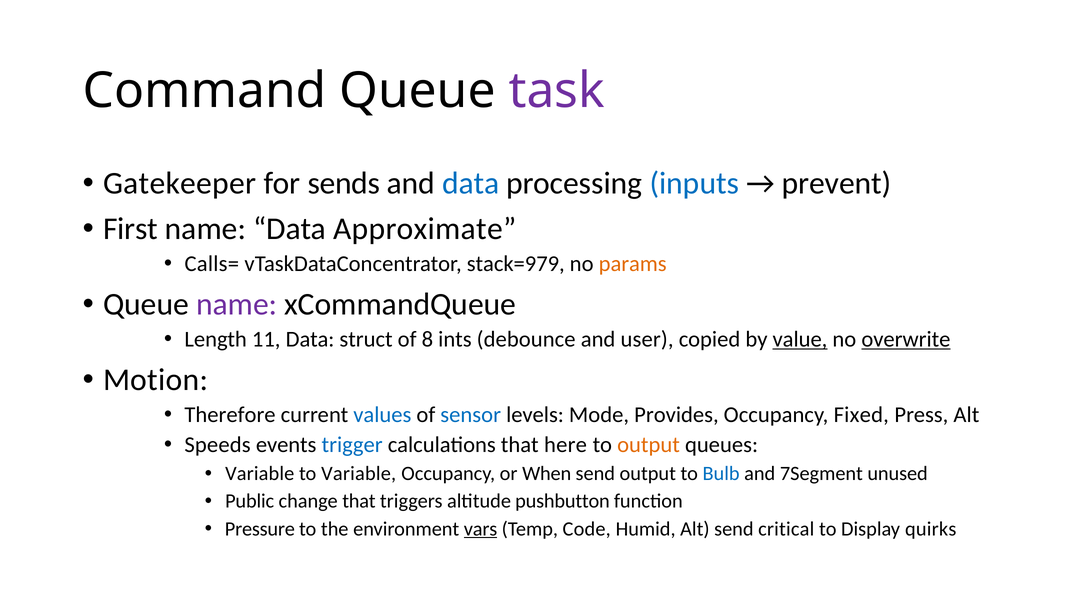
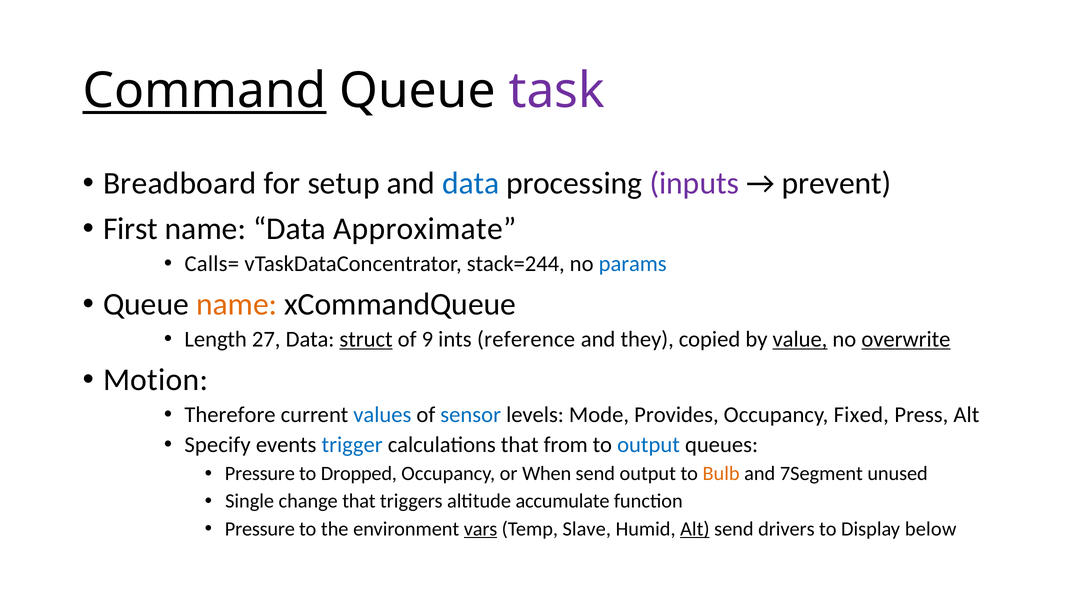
Command underline: none -> present
Gatekeeper: Gatekeeper -> Breadboard
sends: sends -> setup
inputs colour: blue -> purple
stack=979: stack=979 -> stack=244
params colour: orange -> blue
name at (237, 304) colour: purple -> orange
11: 11 -> 27
struct underline: none -> present
8: 8 -> 9
debounce: debounce -> reference
user: user -> they
Speeds: Speeds -> Specify
here: here -> from
output at (648, 445) colour: orange -> blue
Variable at (260, 474): Variable -> Pressure
to Variable: Variable -> Dropped
Bulb colour: blue -> orange
Public: Public -> Single
pushbutton: pushbutton -> accumulate
Code: Code -> Slave
Alt at (695, 529) underline: none -> present
critical: critical -> drivers
quirks: quirks -> below
